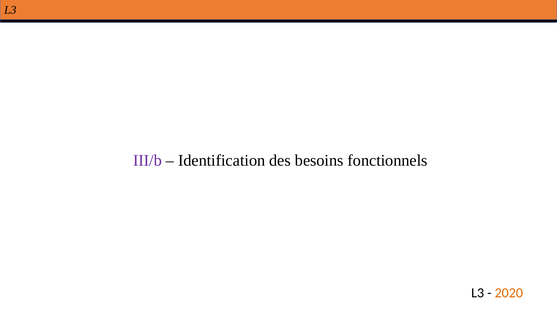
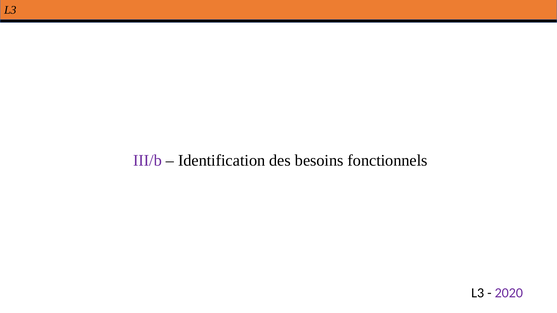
2020 colour: orange -> purple
